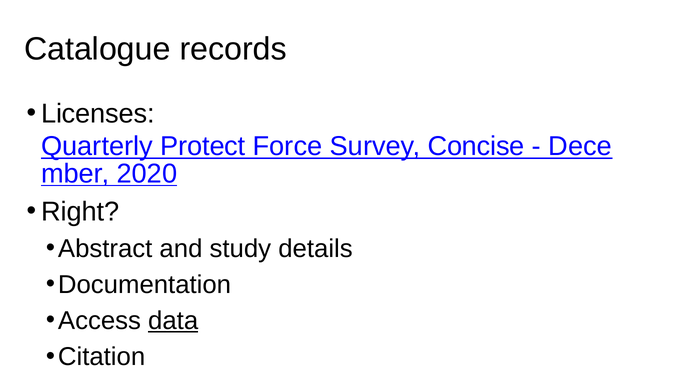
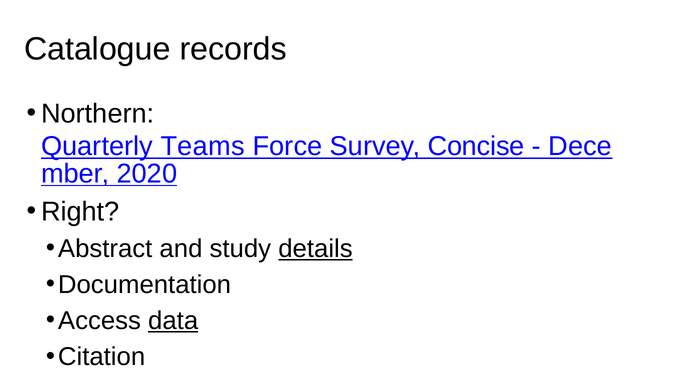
Licenses: Licenses -> Northern
Protect: Protect -> Teams
details underline: none -> present
